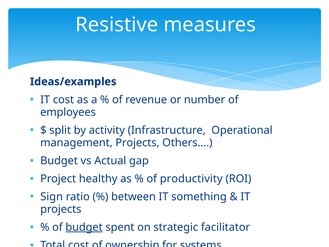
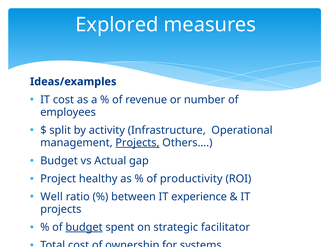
Resistive: Resistive -> Explored
Projects at (137, 143) underline: none -> present
Sign: Sign -> Well
something: something -> experience
